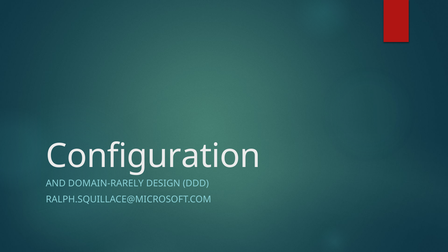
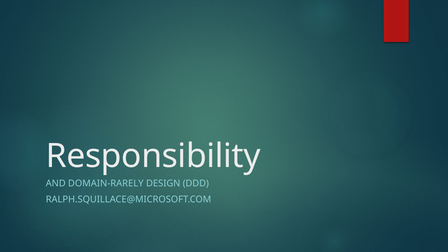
Configuration: Configuration -> Responsibility
